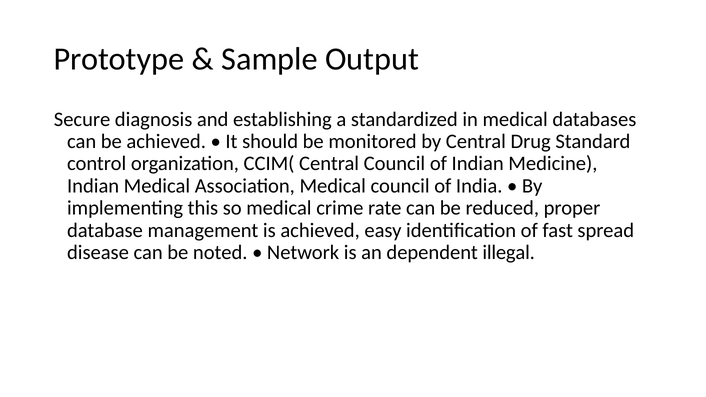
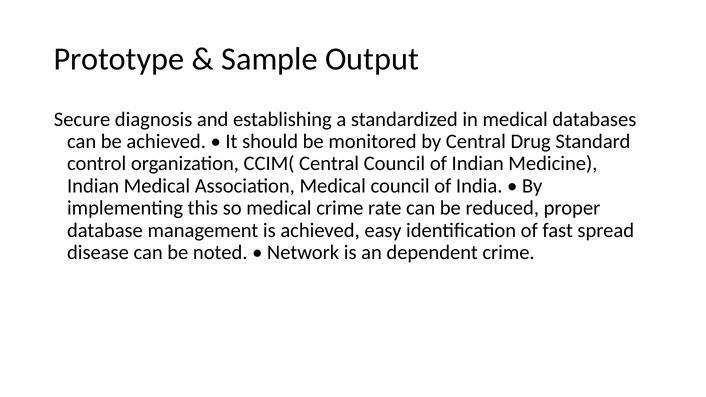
dependent illegal: illegal -> crime
